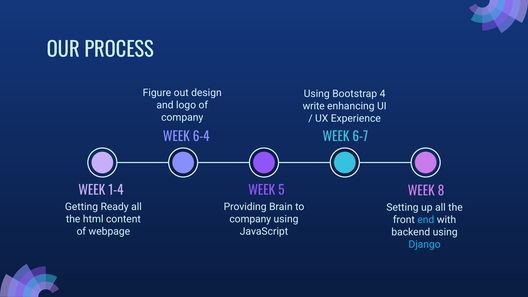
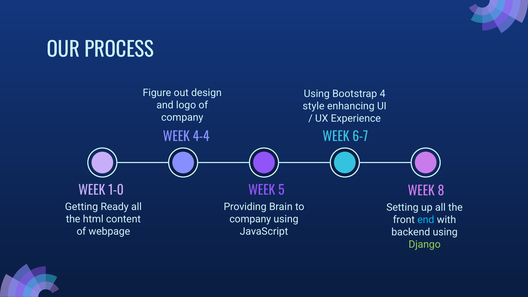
write: write -> style
6-4: 6-4 -> 4-4
1-4: 1-4 -> 1-0
Django colour: light blue -> light green
